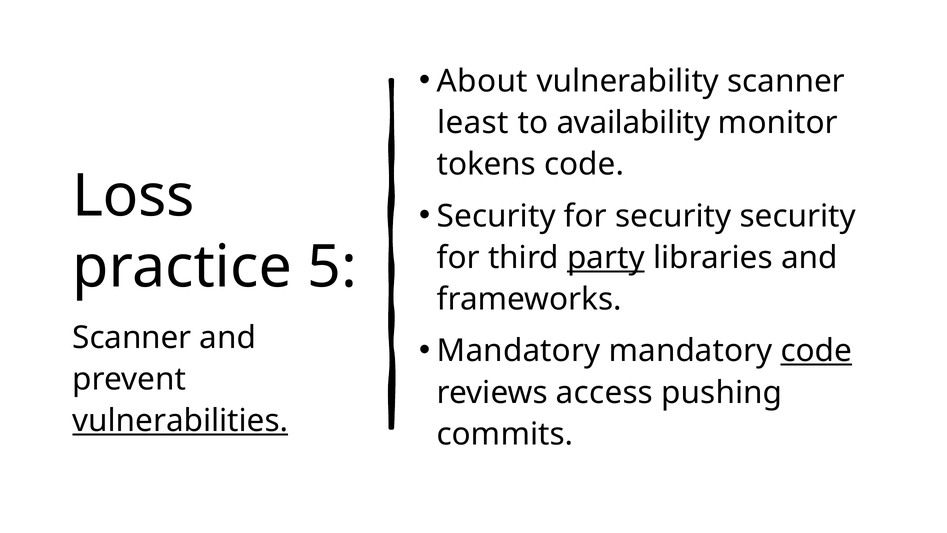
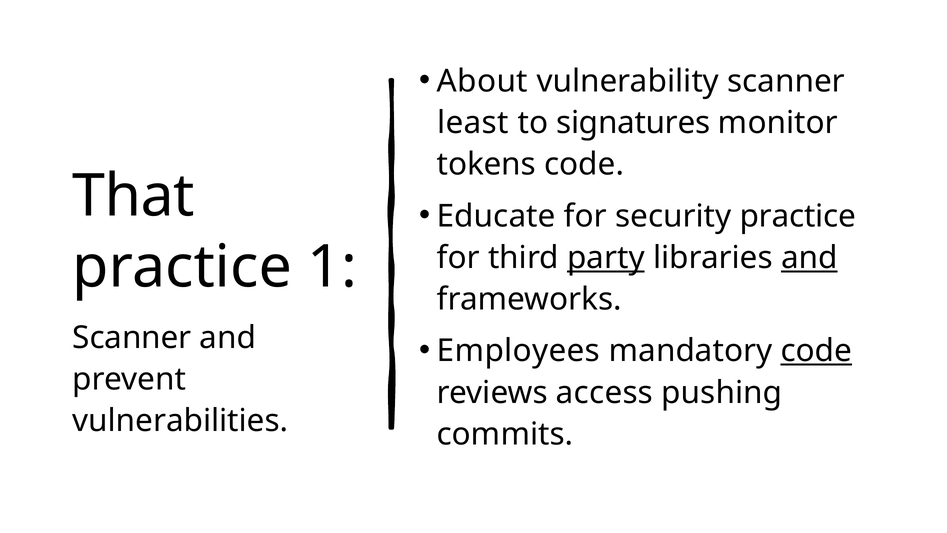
availability: availability -> signatures
Loss: Loss -> That
Security at (496, 216): Security -> Educate
security security: security -> practice
and at (809, 258) underline: none -> present
5: 5 -> 1
Mandatory at (519, 351): Mandatory -> Employees
vulnerabilities underline: present -> none
